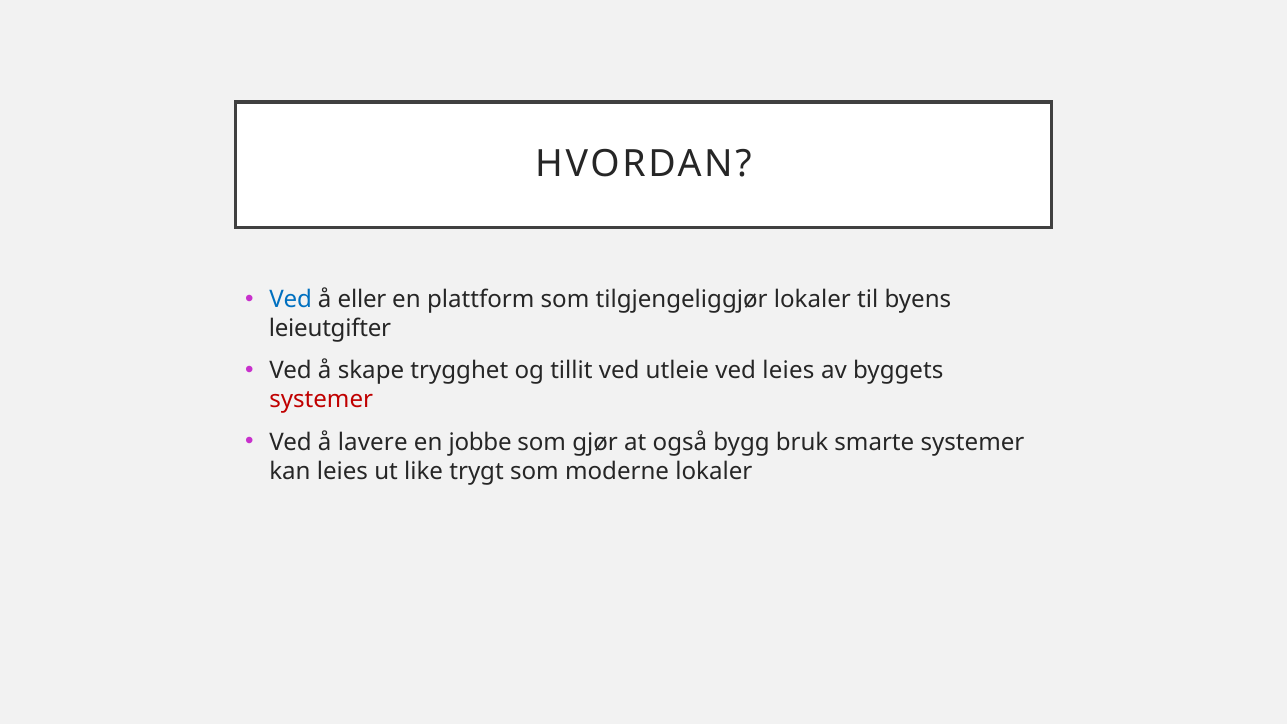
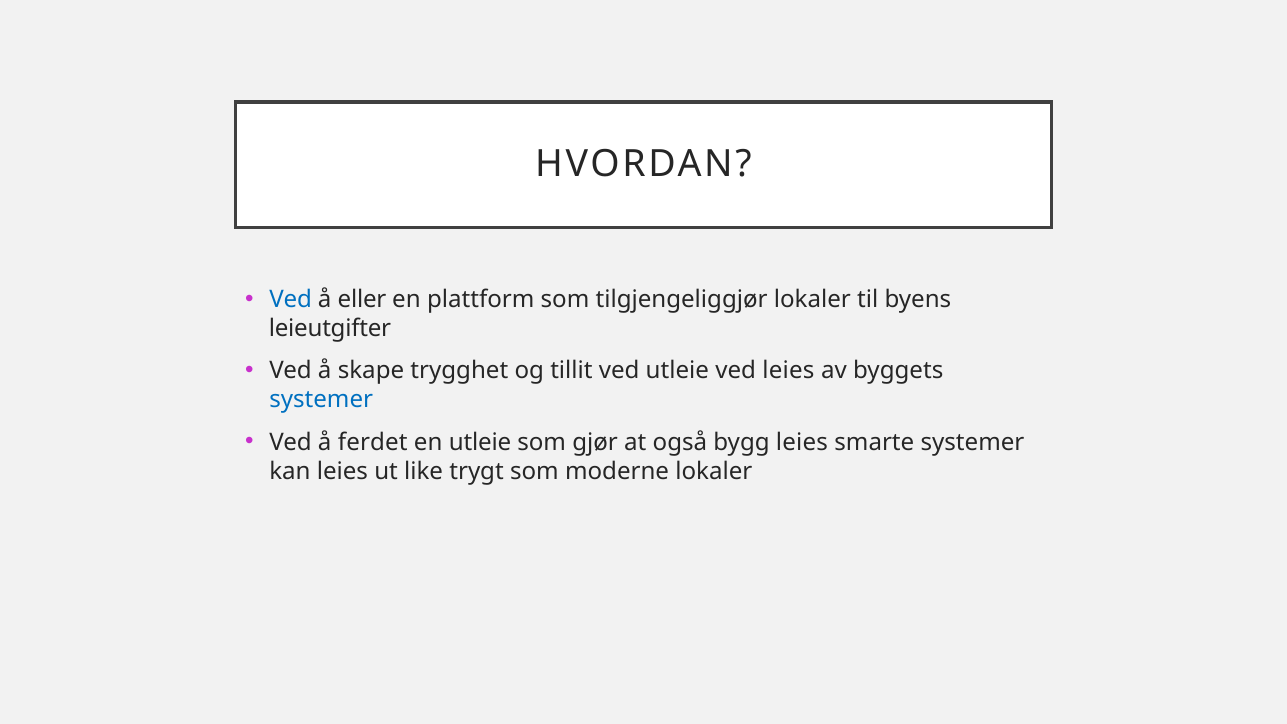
systemer at (321, 400) colour: red -> blue
lavere: lavere -> ferdet
en jobbe: jobbe -> utleie
bygg bruk: bruk -> leies
